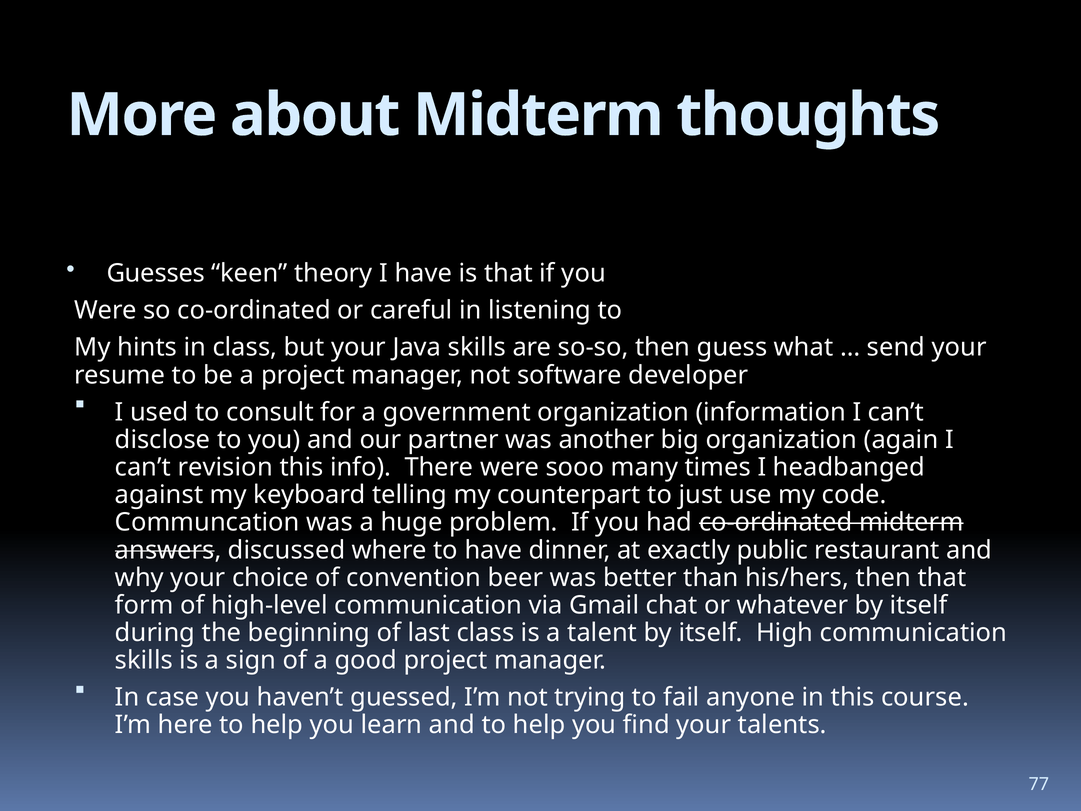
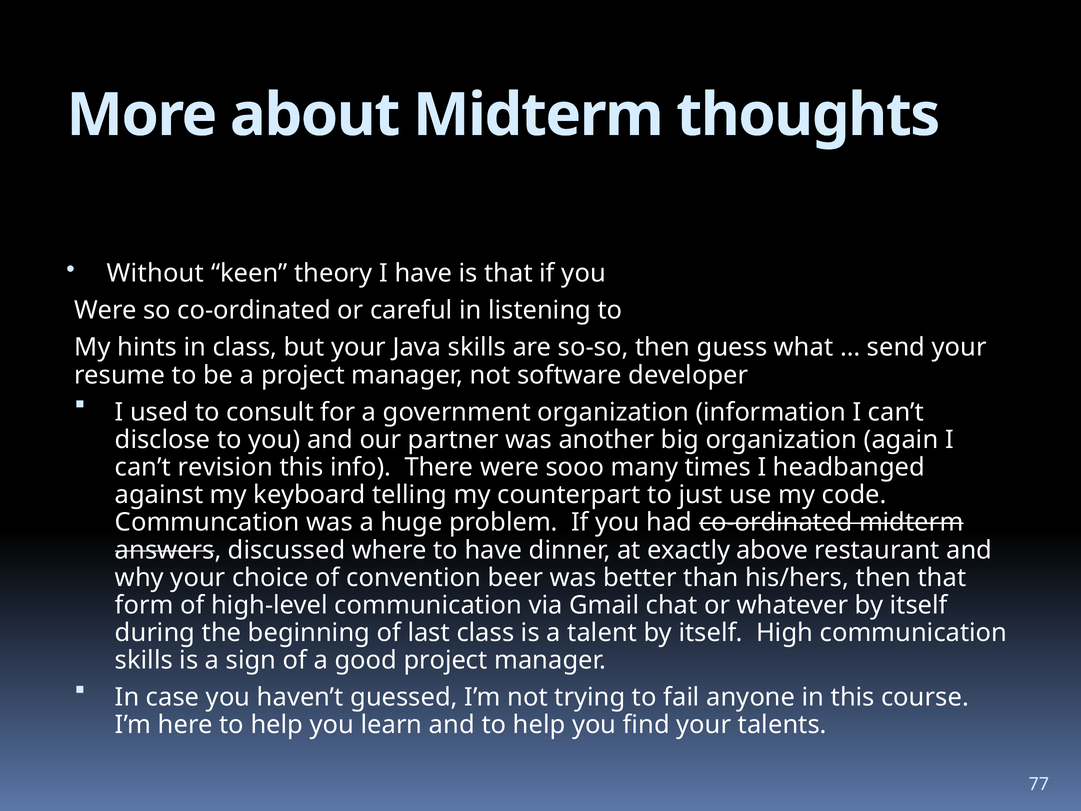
Guesses: Guesses -> Without
public: public -> above
